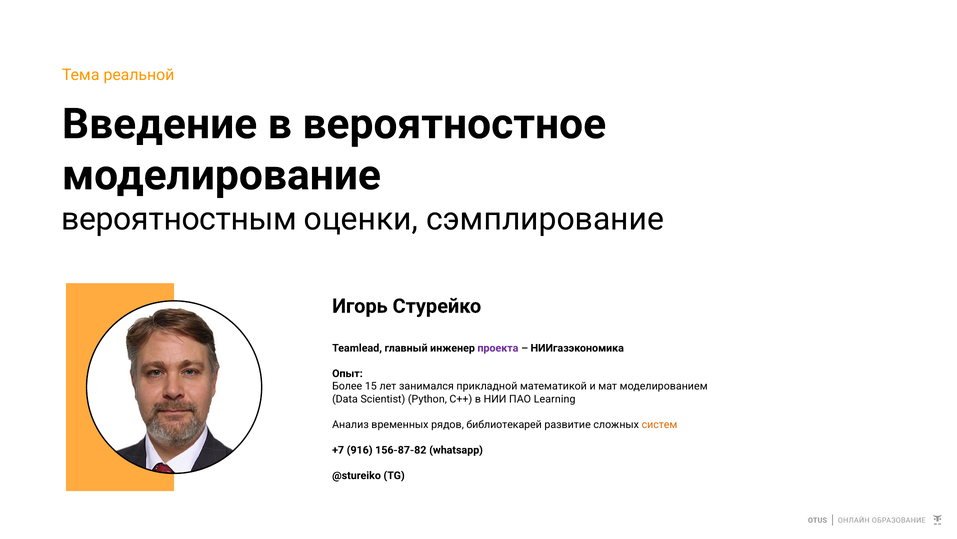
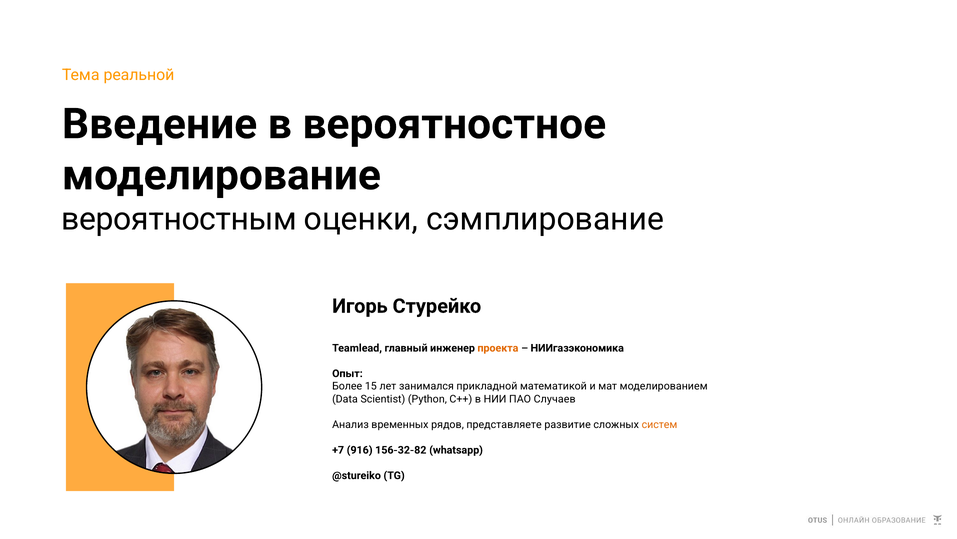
проекта colour: purple -> orange
Learning: Learning -> Случаев
библиотекарей: библиотекарей -> представляете
156-87-82: 156-87-82 -> 156-32-82
